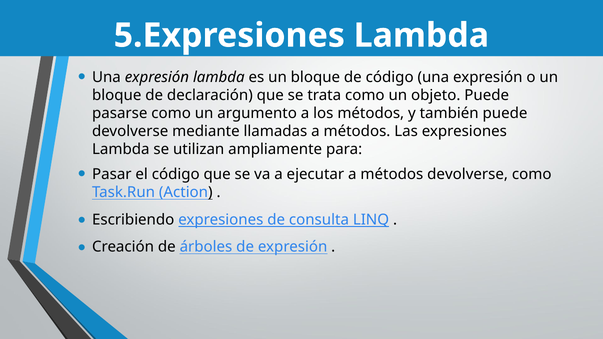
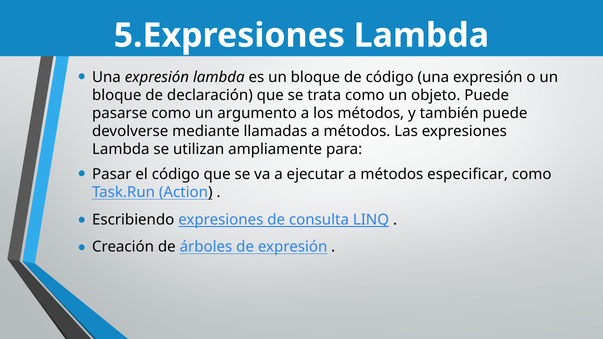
métodos devolverse: devolverse -> especificar
